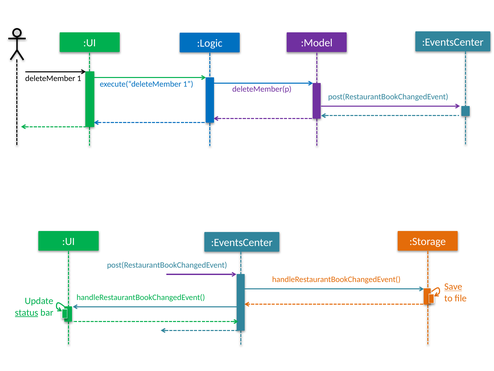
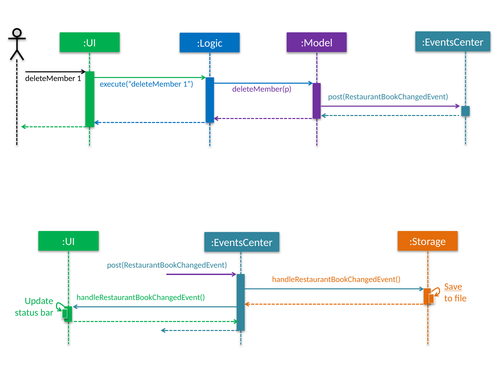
status underline: present -> none
